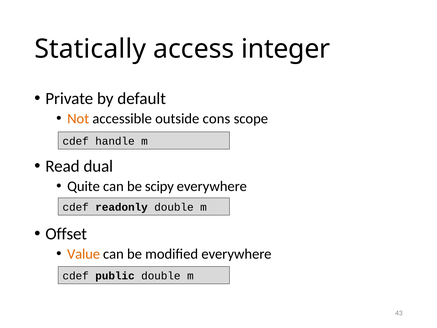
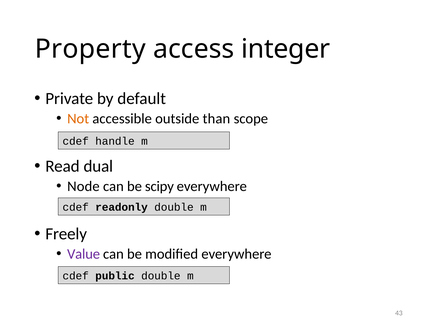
Statically: Statically -> Property
cons: cons -> than
Quite: Quite -> Node
Offset: Offset -> Freely
Value colour: orange -> purple
